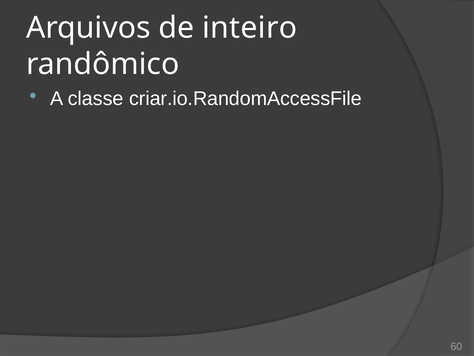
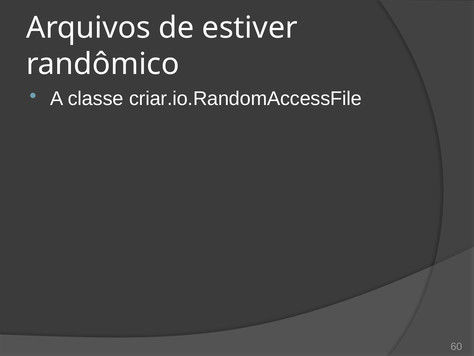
inteiro: inteiro -> estiver
